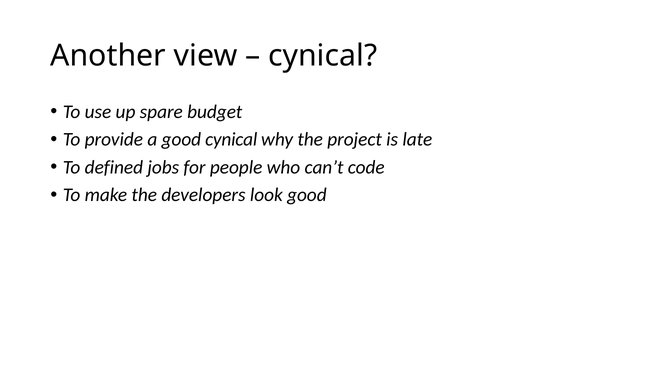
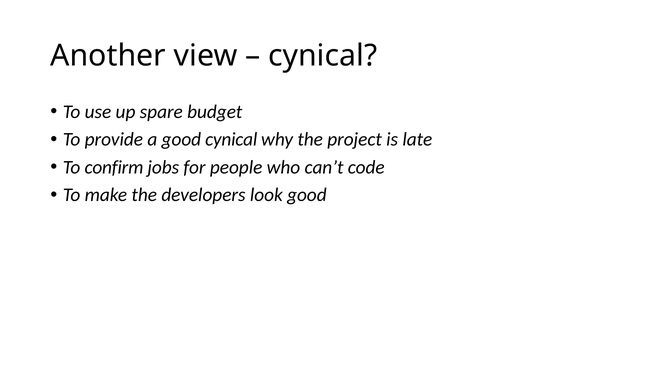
defined: defined -> confirm
